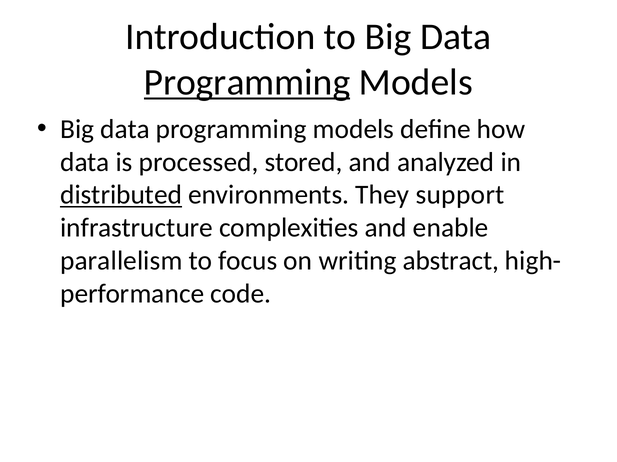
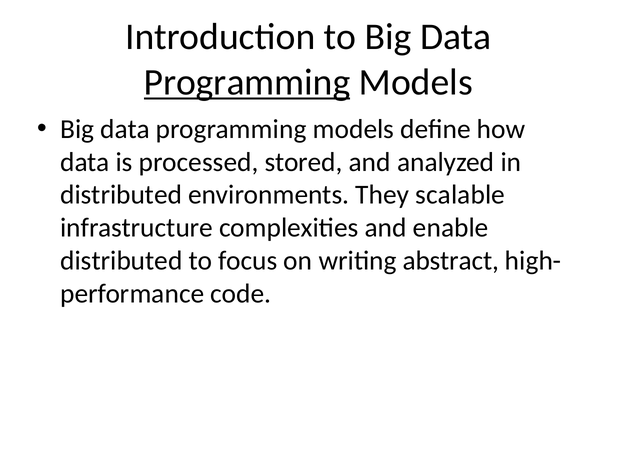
distributed at (121, 195) underline: present -> none
support: support -> scalable
parallelism at (121, 261): parallelism -> distributed
